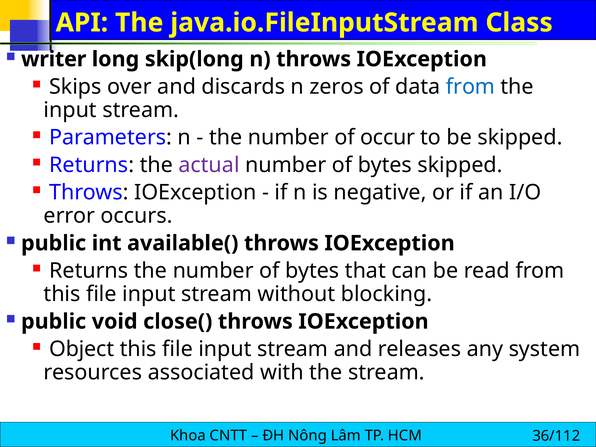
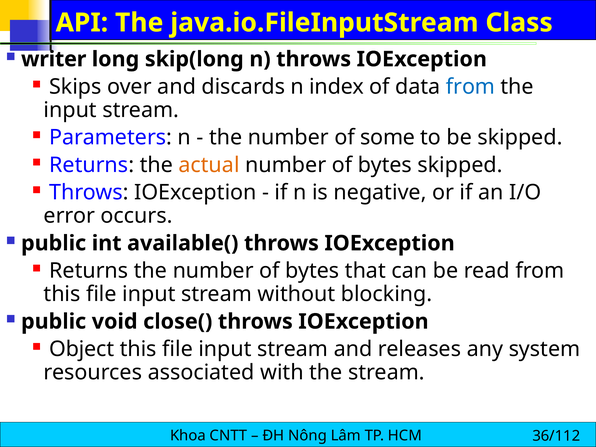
zeros: zeros -> index
occur: occur -> some
actual colour: purple -> orange
